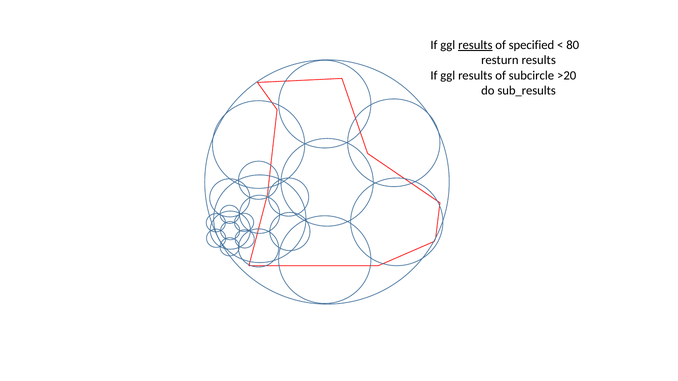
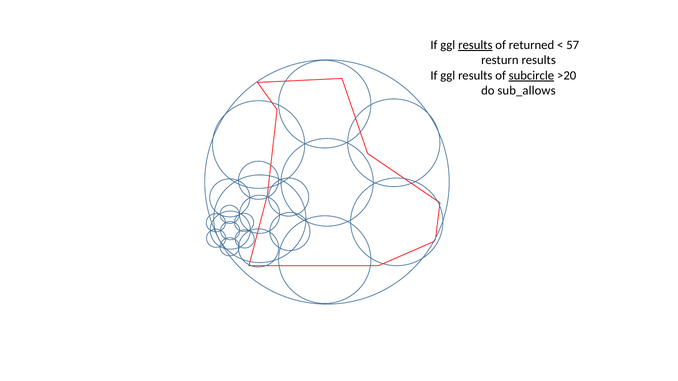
specified: specified -> returned
80: 80 -> 57
subcircle underline: none -> present
sub_results: sub_results -> sub_allows
